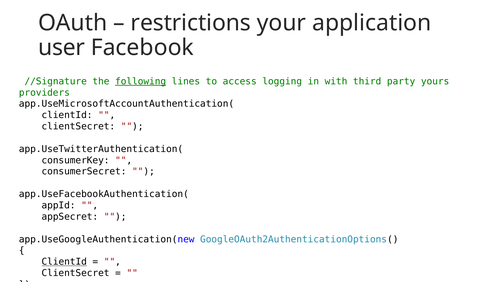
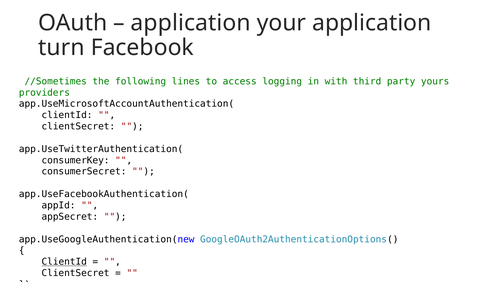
restrictions at (191, 23): restrictions -> application
user: user -> turn
//Signature: //Signature -> //Sometimes
following underline: present -> none
